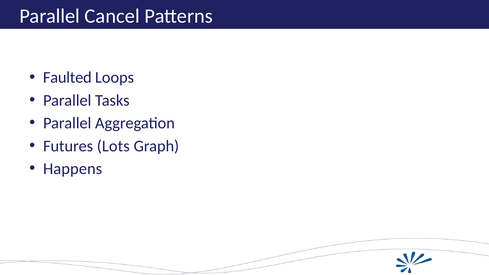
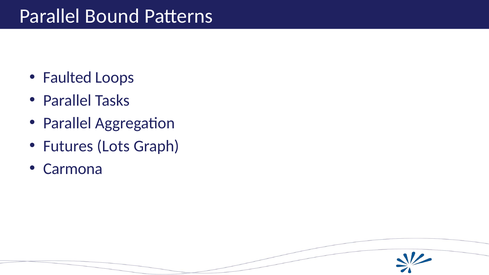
Cancel: Cancel -> Bound
Happens: Happens -> Carmona
